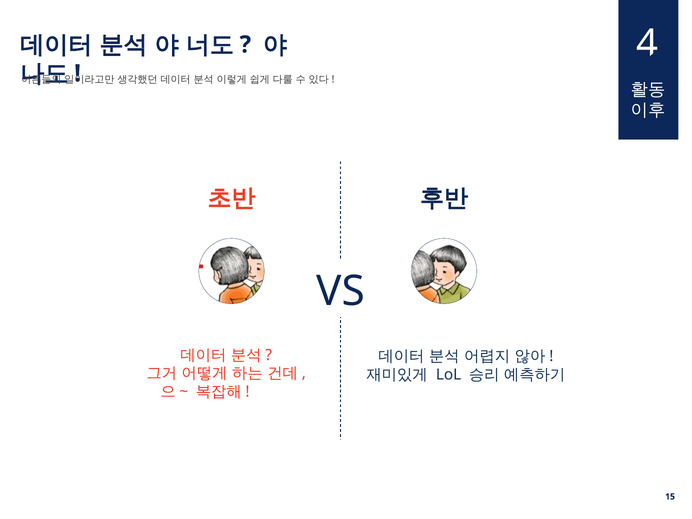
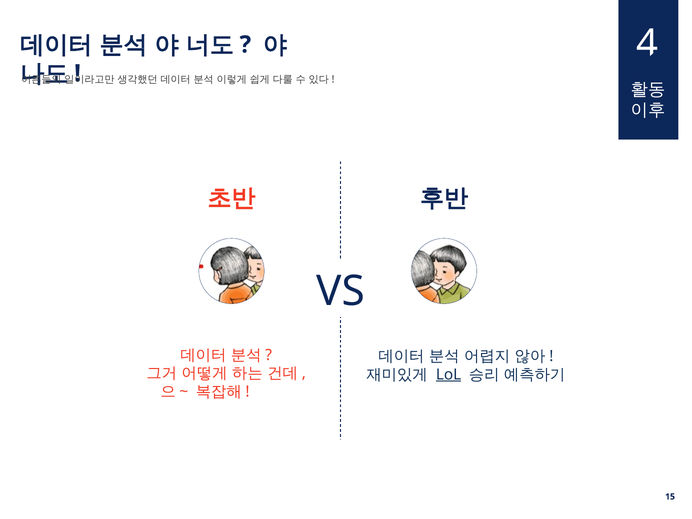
LoL underline: none -> present
